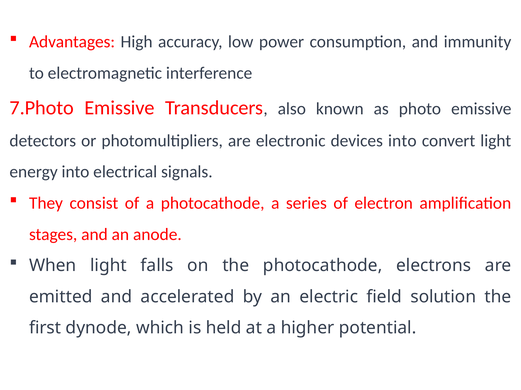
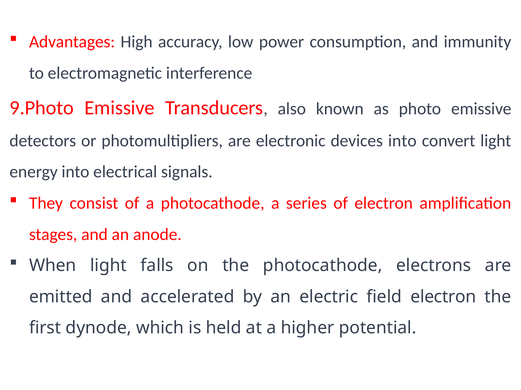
7.Photo: 7.Photo -> 9.Photo
field solution: solution -> electron
